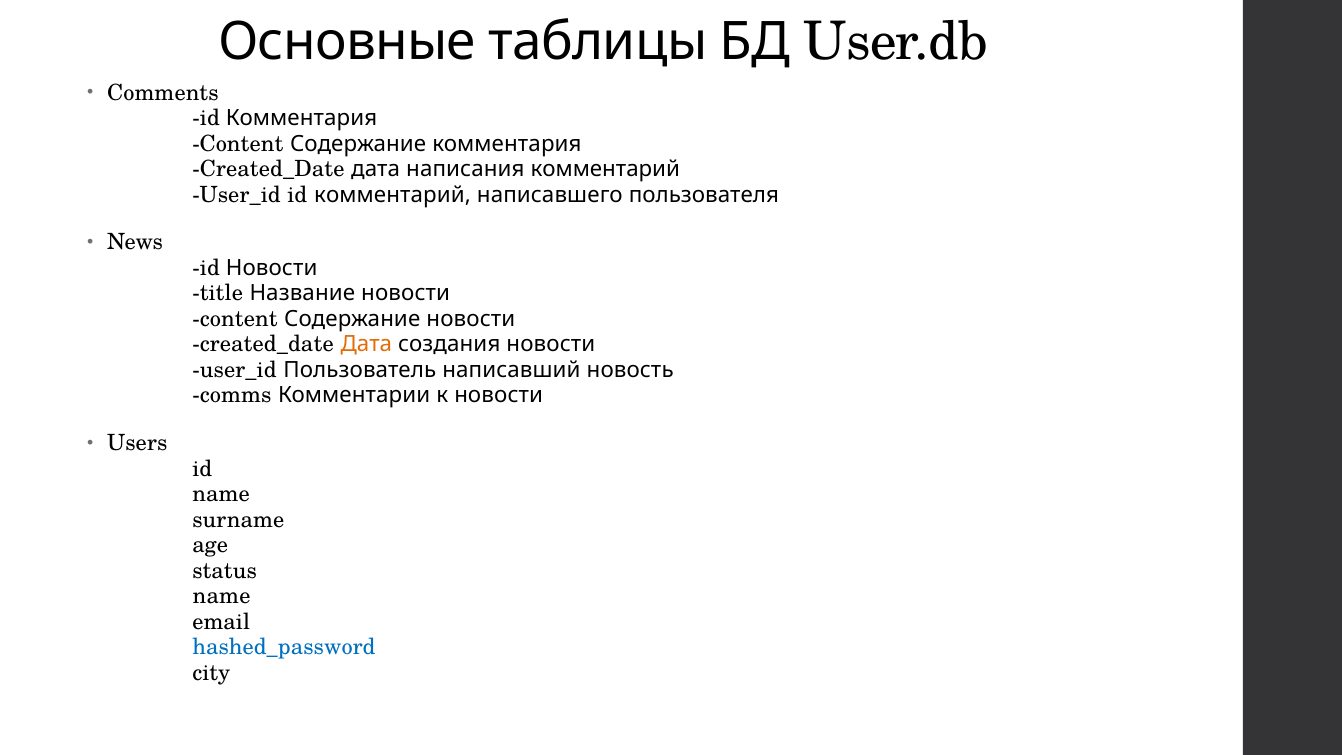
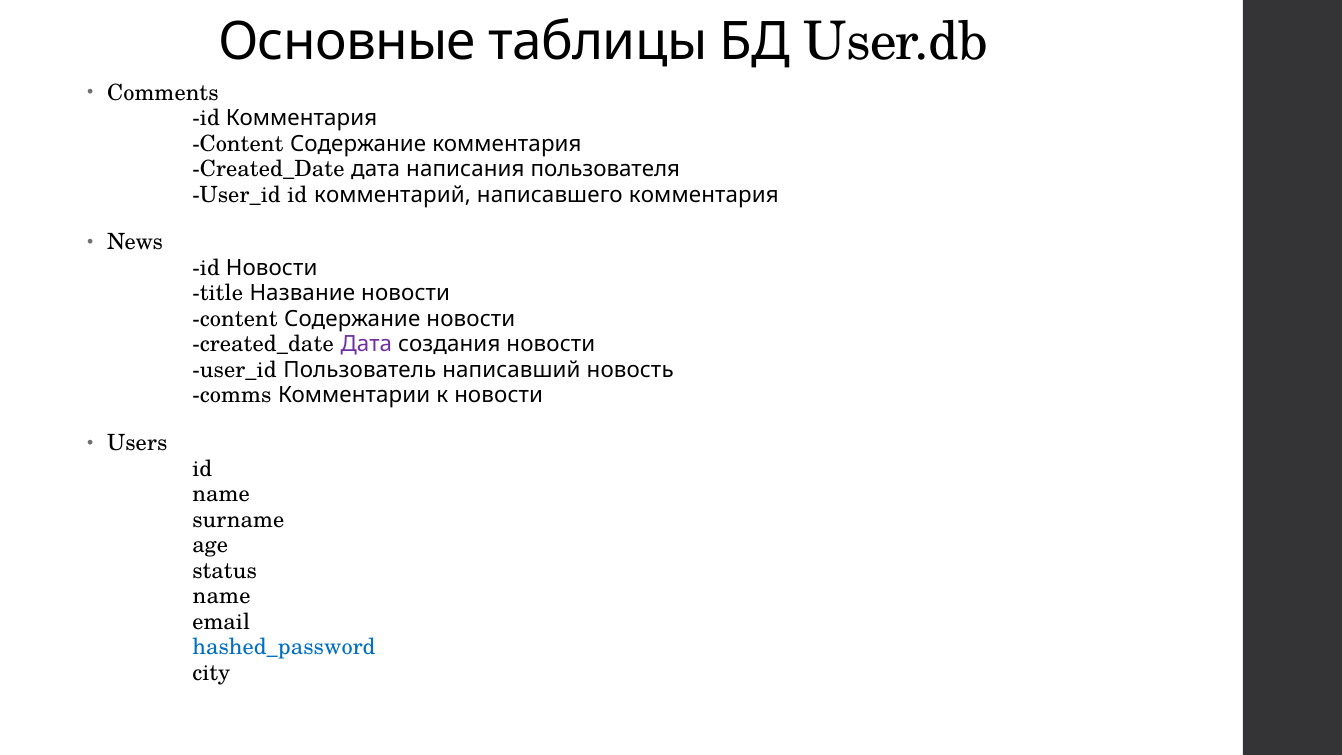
написания комментарий: комментарий -> пользователя
написавшего пользователя: пользователя -> комментария
Дата at (366, 344) colour: orange -> purple
